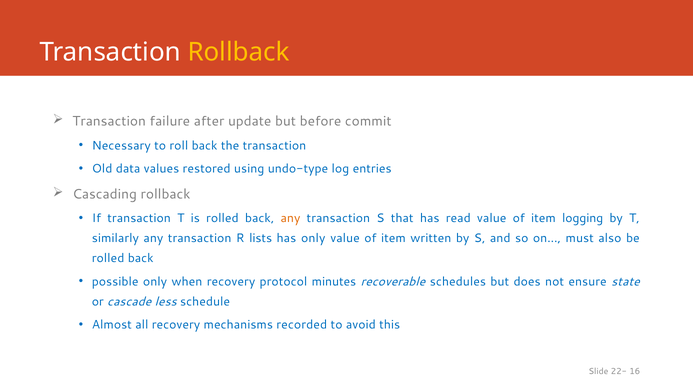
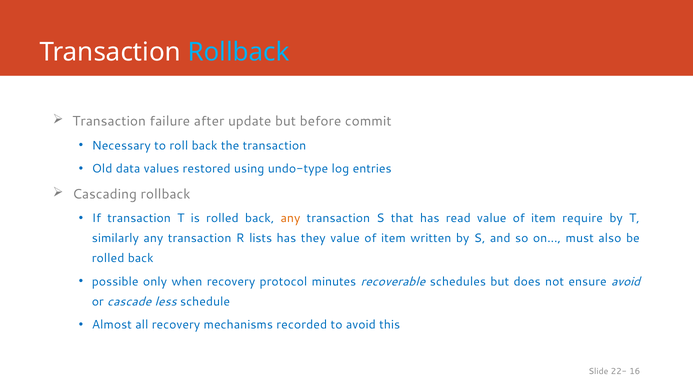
Rollback at (239, 52) colour: yellow -> light blue
logging: logging -> require
has only: only -> they
ensure state: state -> avoid
